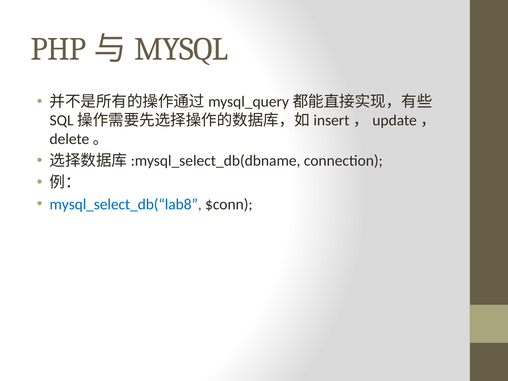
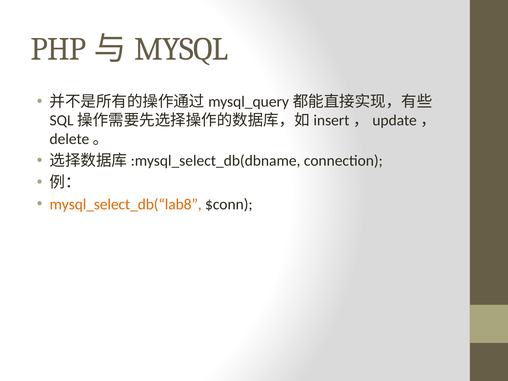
mysql_select_db(“lab8 colour: blue -> orange
